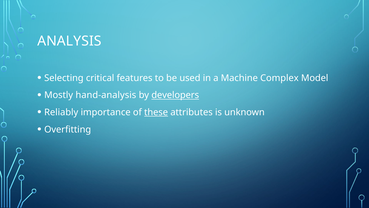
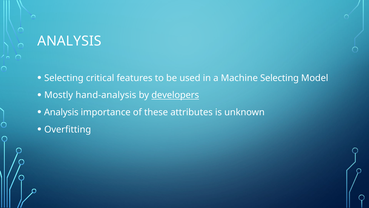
Machine Complex: Complex -> Selecting
Reliably at (61, 112): Reliably -> Analysis
these underline: present -> none
